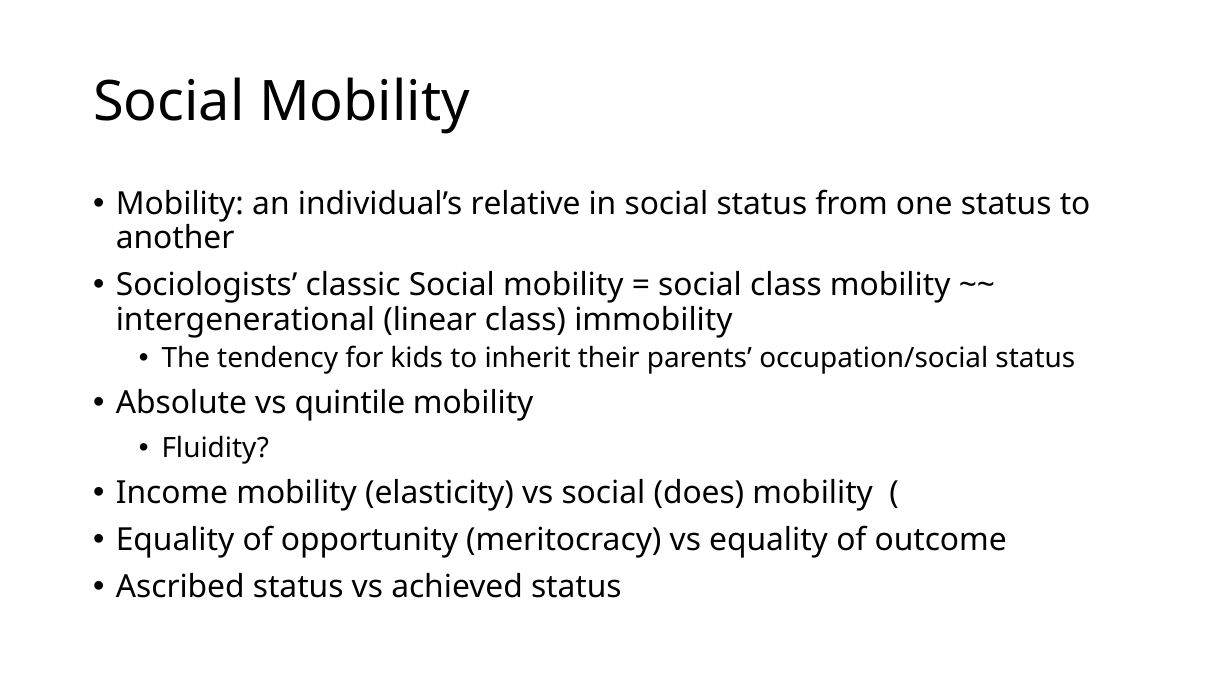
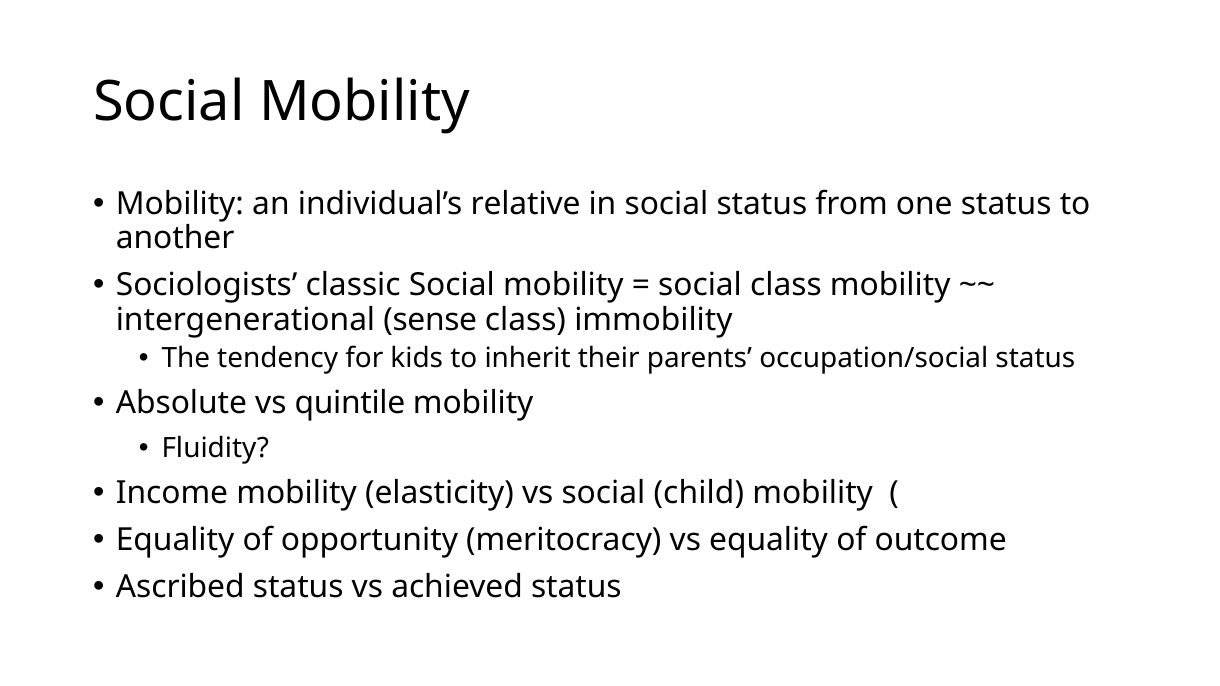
linear: linear -> sense
does: does -> child
